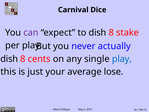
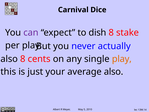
dish at (9, 59): dish -> also
play at (122, 59) colour: blue -> orange
average lose: lose -> also
